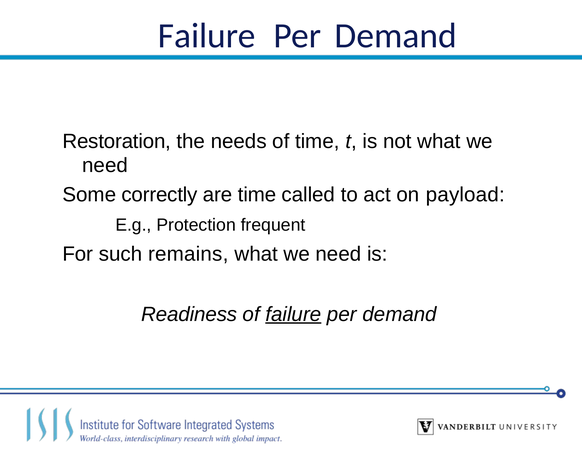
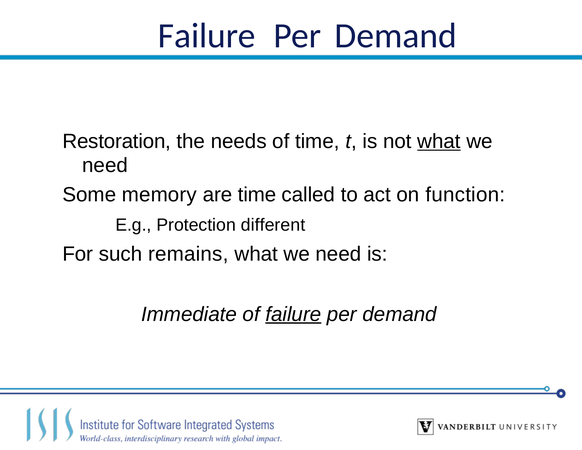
what at (439, 141) underline: none -> present
correctly: correctly -> memory
payload: payload -> function
frequent: frequent -> different
Readiness: Readiness -> Immediate
